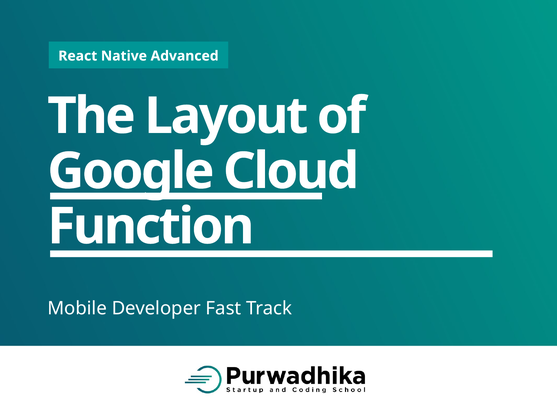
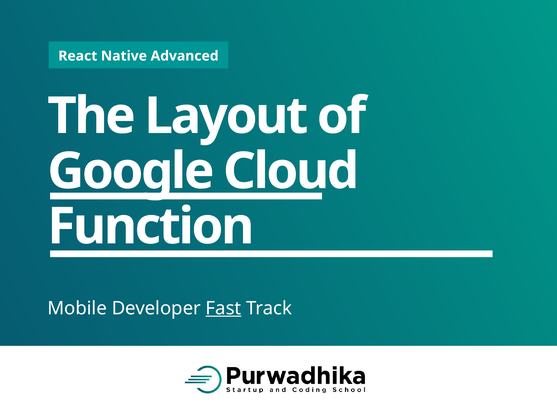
Fast underline: none -> present
